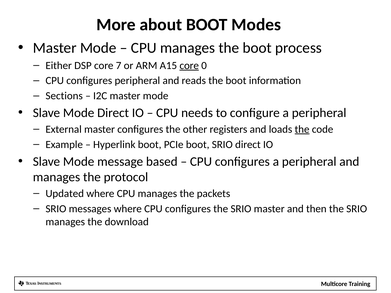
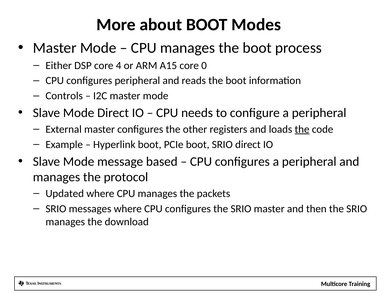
7: 7 -> 4
core at (189, 66) underline: present -> none
Sections: Sections -> Controls
